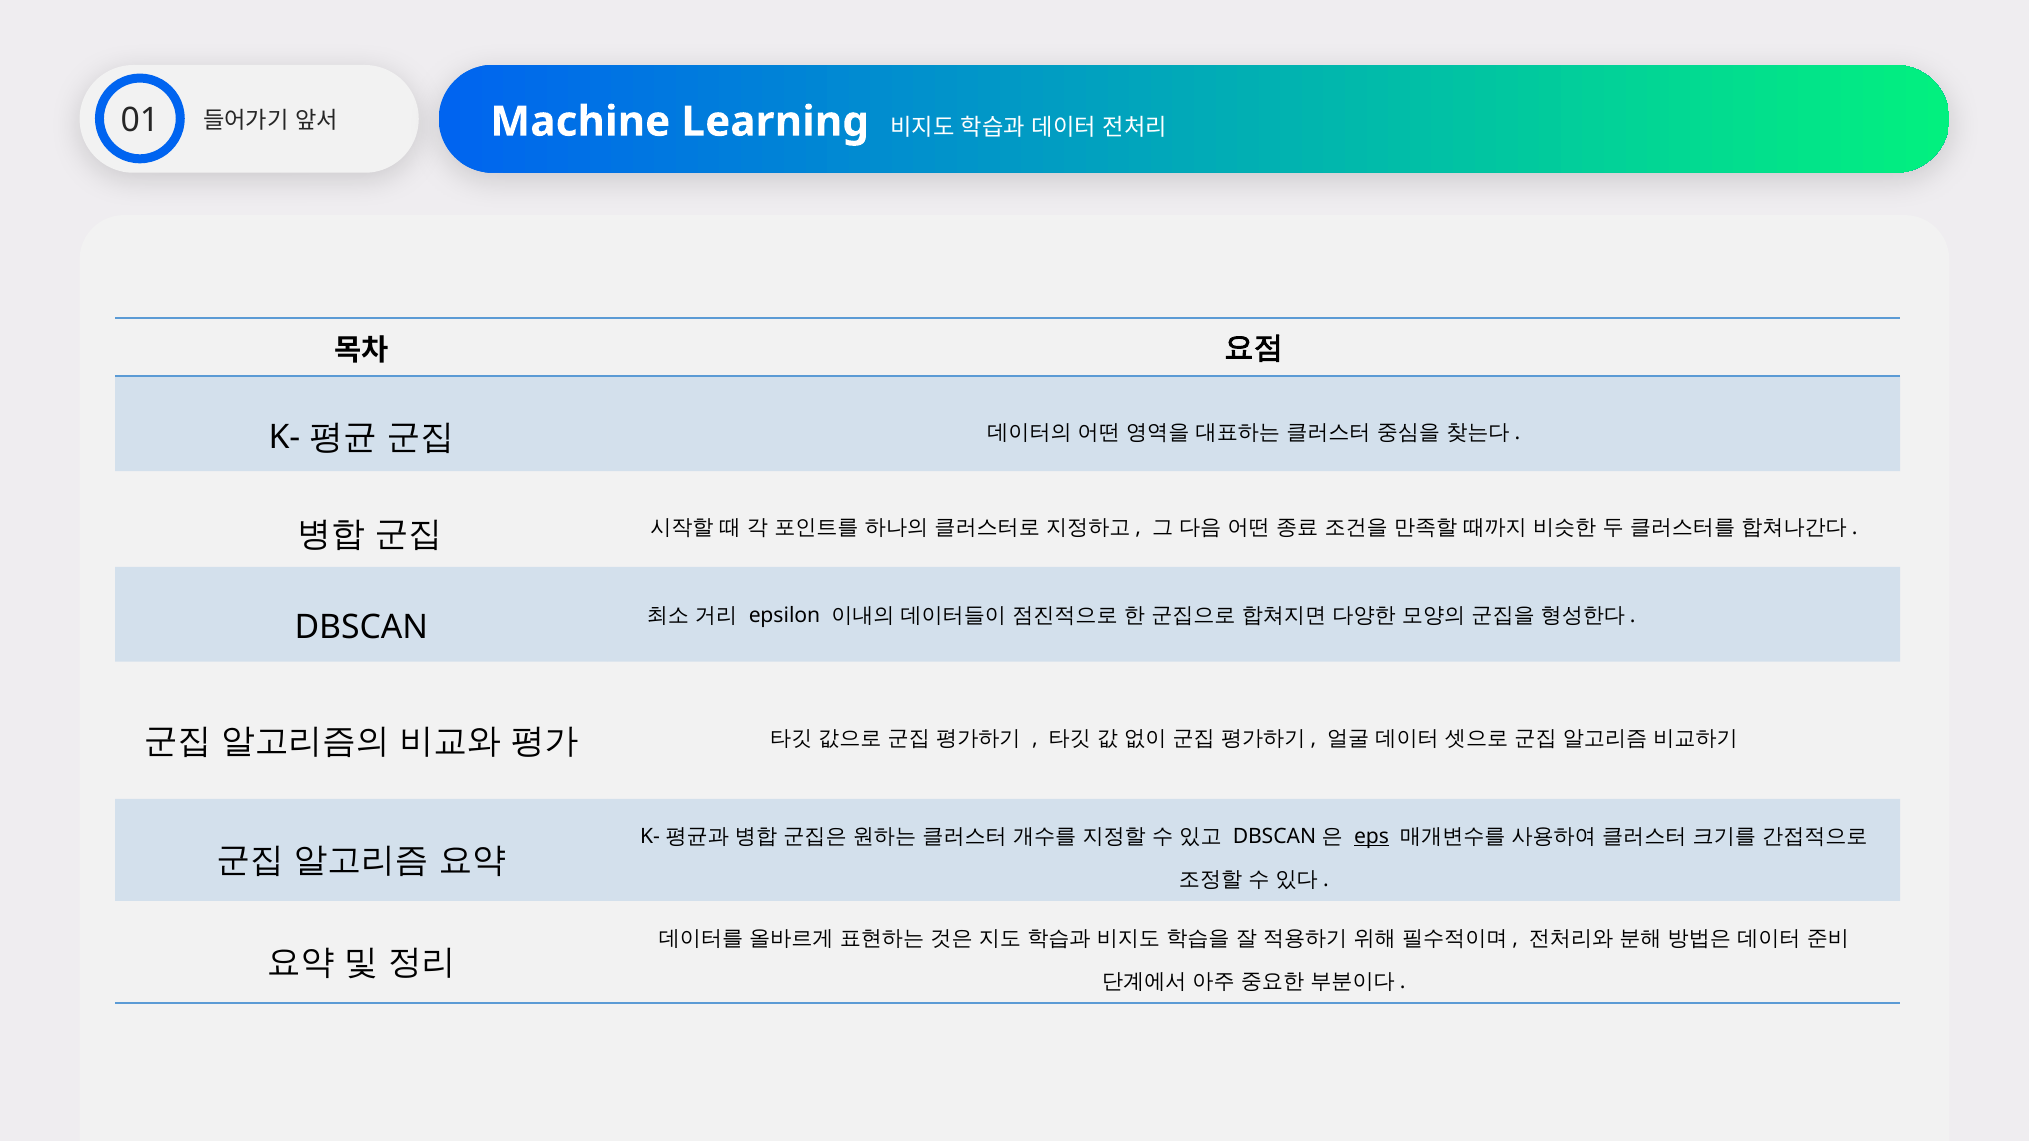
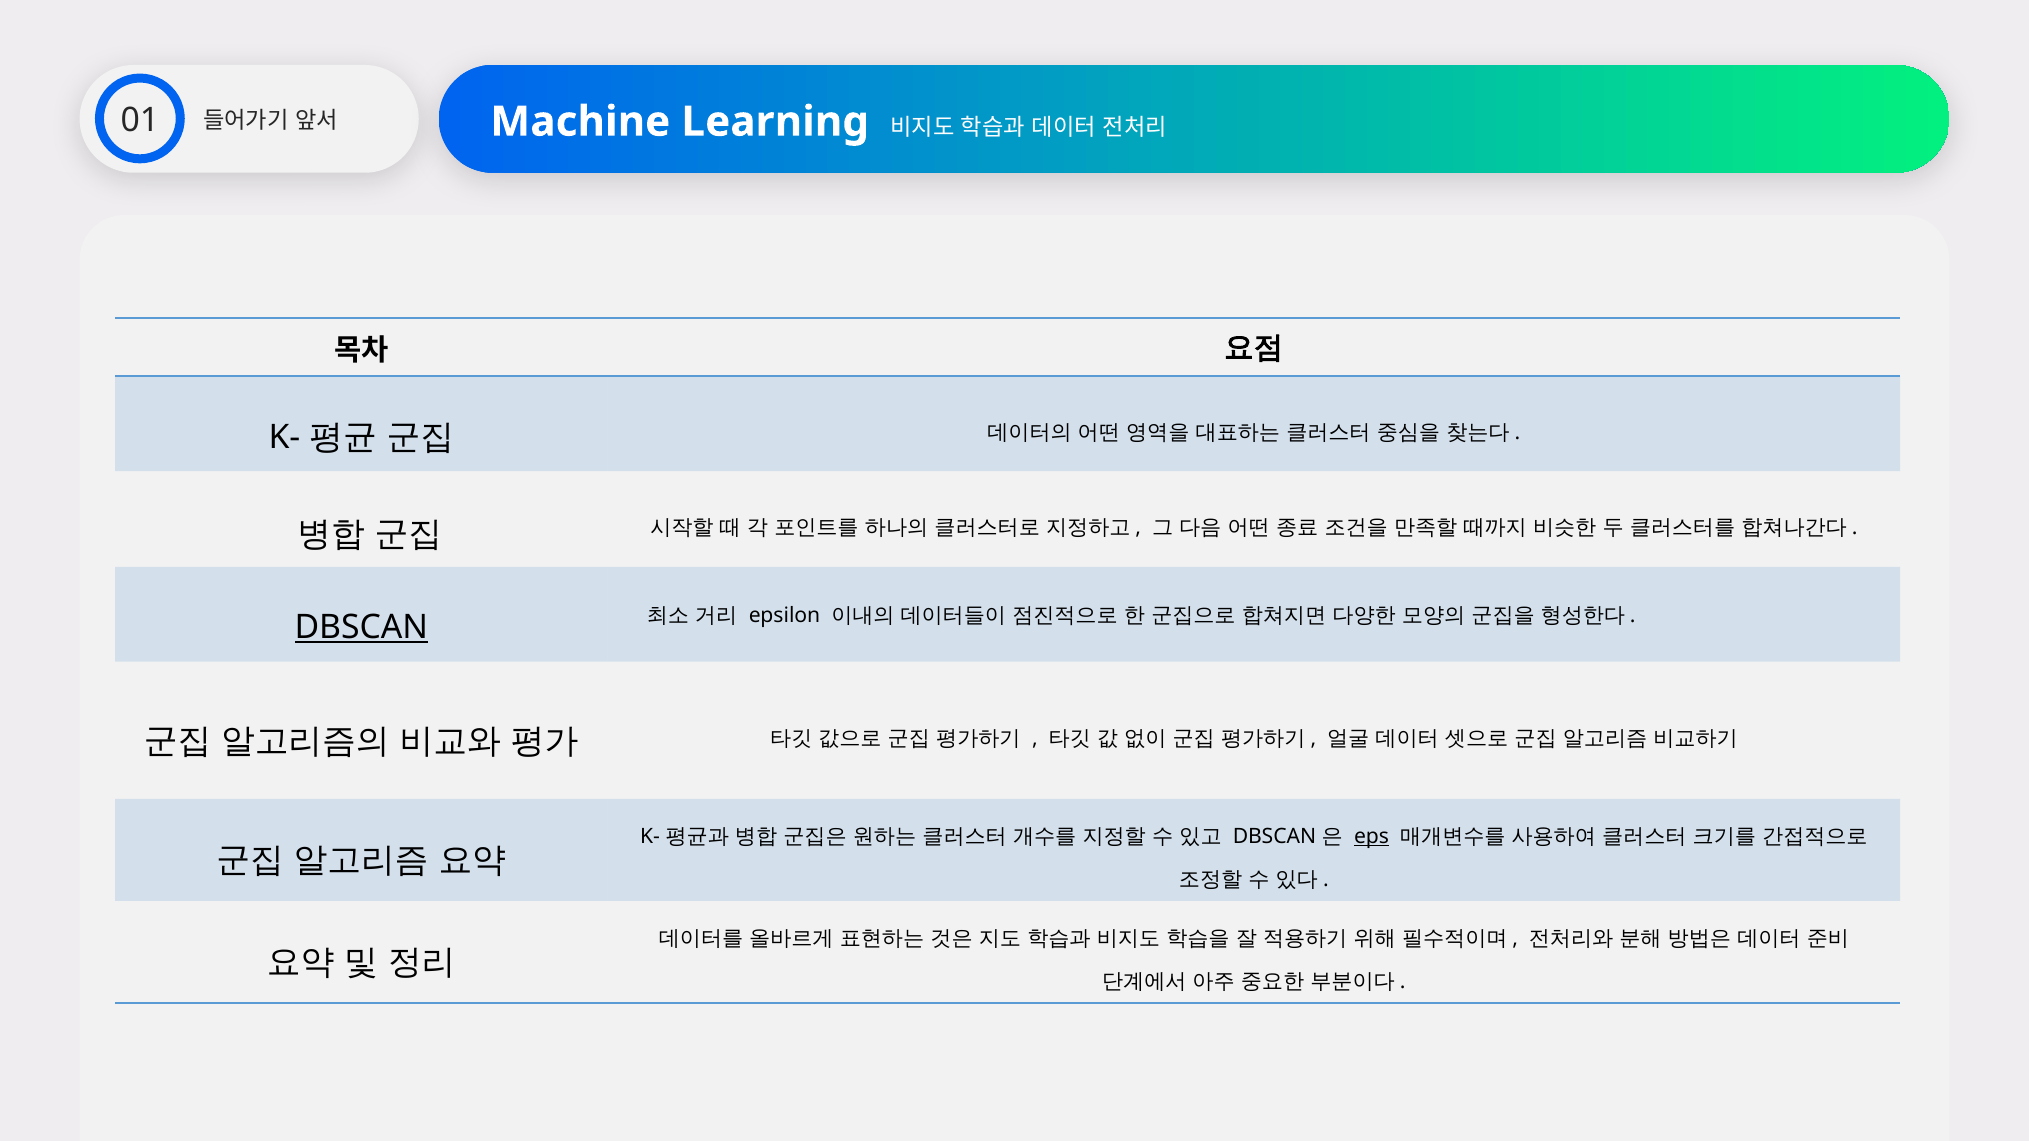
DBSCAN at (361, 628) underline: none -> present
